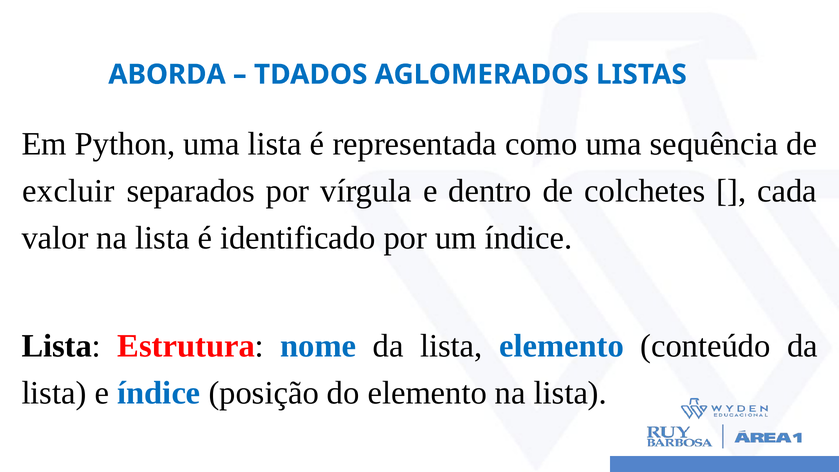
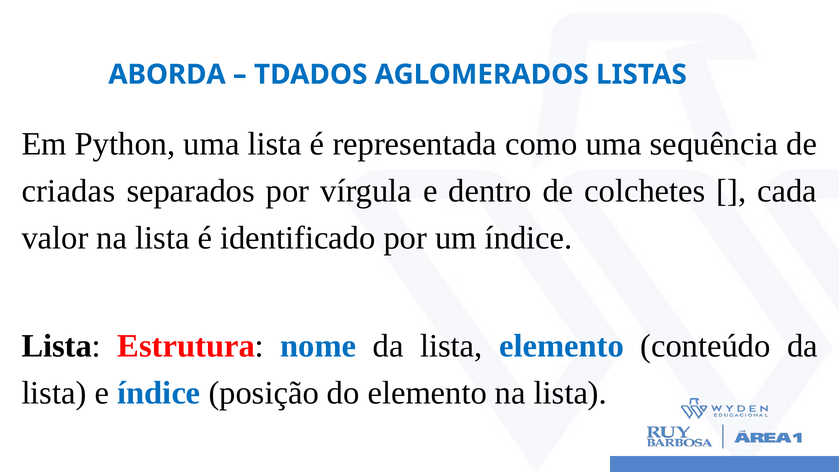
excluir: excluir -> criadas
